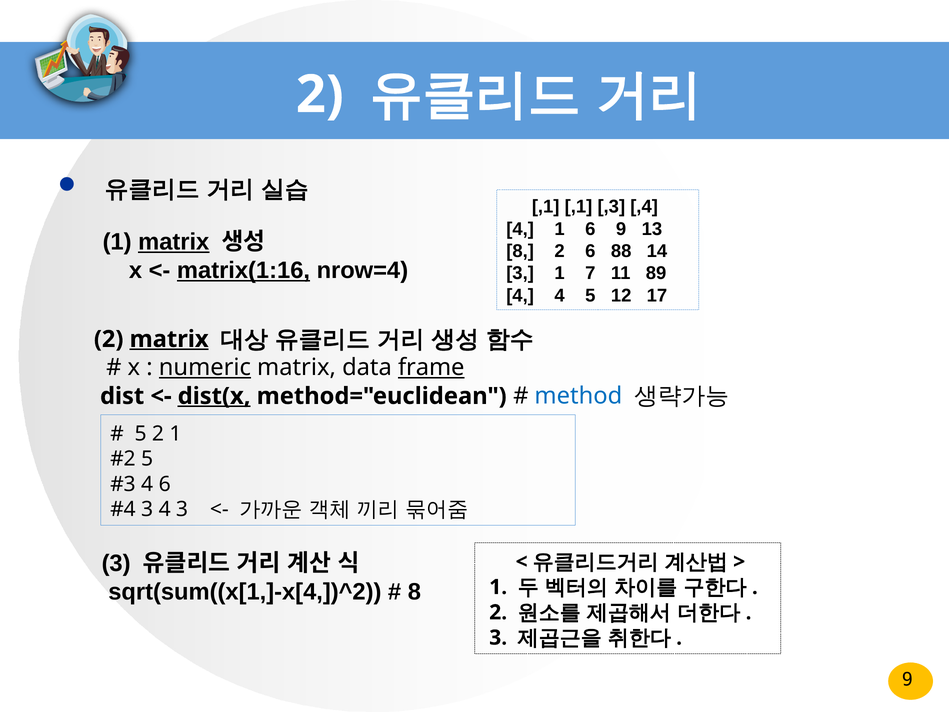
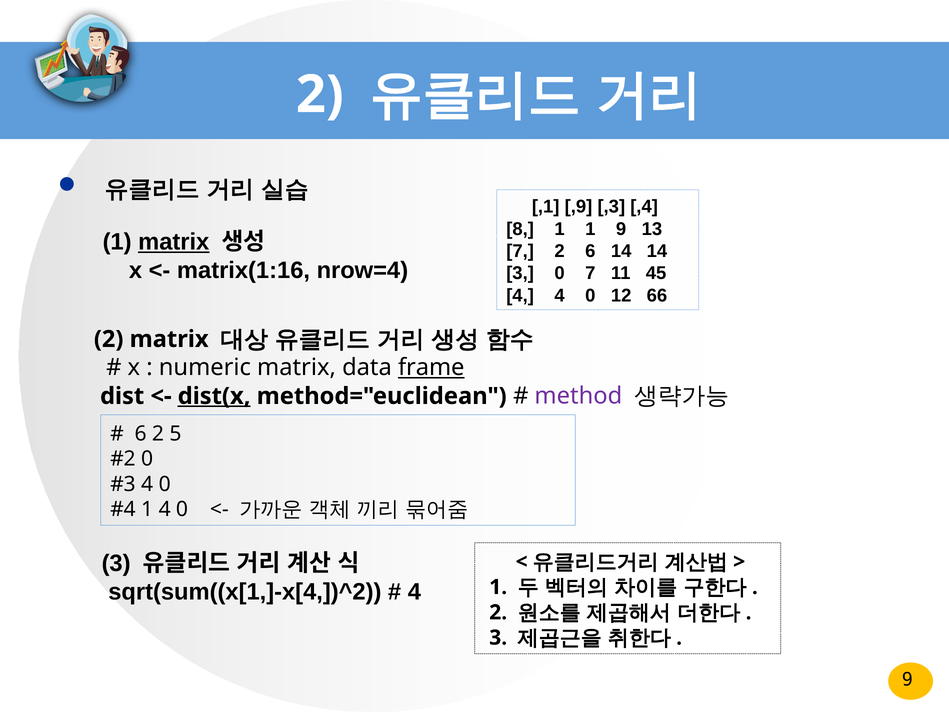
,1 ,1: ,1 -> ,9
4 at (520, 229): 4 -> 8
1 6: 6 -> 1
8 at (520, 251): 8 -> 7
6 88: 88 -> 14
matrix(1:16 underline: present -> none
3 1: 1 -> 0
89: 89 -> 45
4 4 5: 5 -> 0
17: 17 -> 66
matrix at (169, 339) underline: present -> none
numeric underline: present -> none
method colour: blue -> purple
5 at (141, 433): 5 -> 6
2 1: 1 -> 5
5 at (147, 459): 5 -> 0
6 at (165, 484): 6 -> 0
3 at (147, 509): 3 -> 1
3 at (182, 509): 3 -> 0
8 at (414, 592): 8 -> 4
